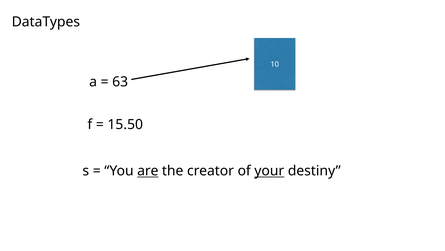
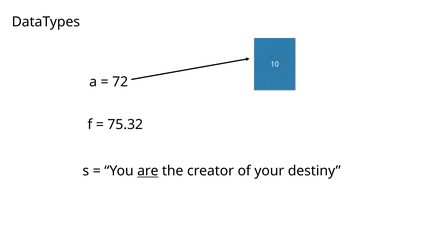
63: 63 -> 72
15.50: 15.50 -> 75.32
your underline: present -> none
